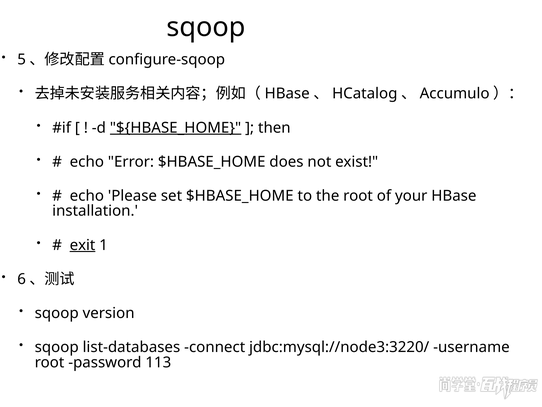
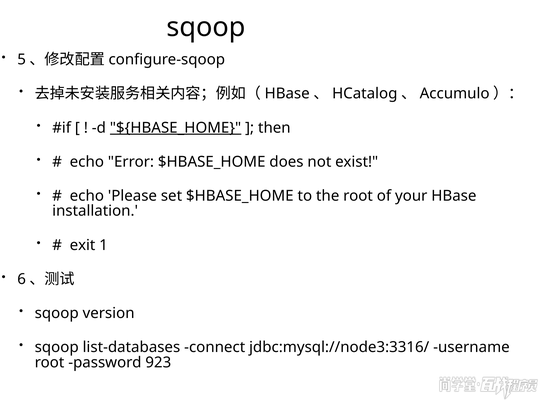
exit underline: present -> none
jdbc:mysql://node3:3220/: jdbc:mysql://node3:3220/ -> jdbc:mysql://node3:3316/
113: 113 -> 923
